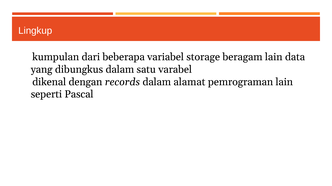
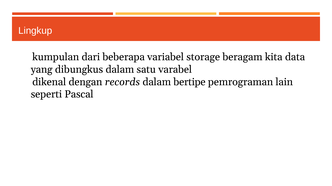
beragam lain: lain -> kita
alamat: alamat -> bertipe
